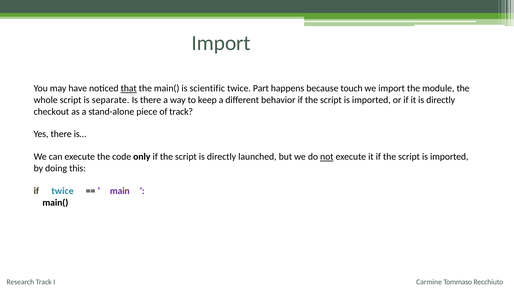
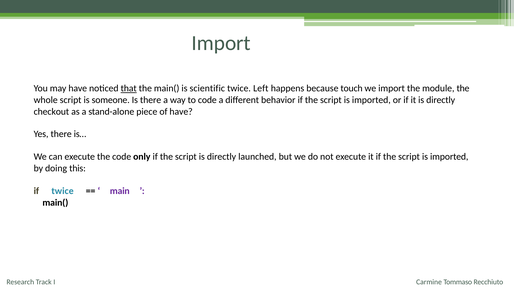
Part: Part -> Left
separate: separate -> someone
to keep: keep -> code
of track: track -> have
not underline: present -> none
